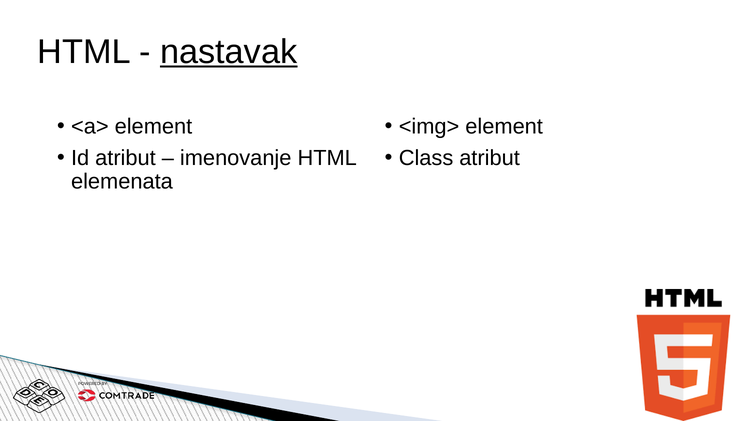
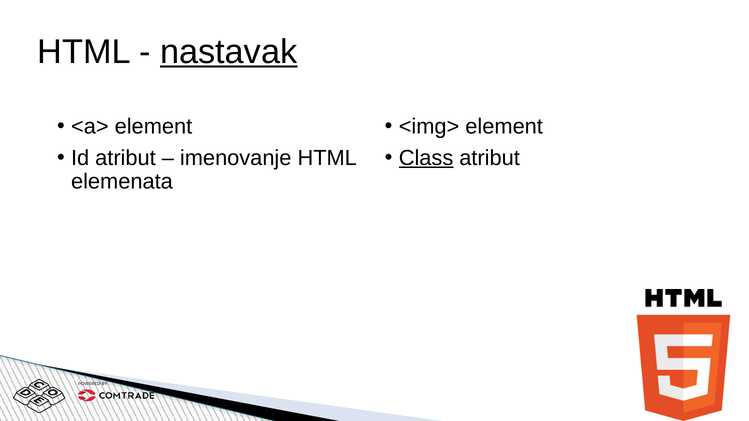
Class underline: none -> present
